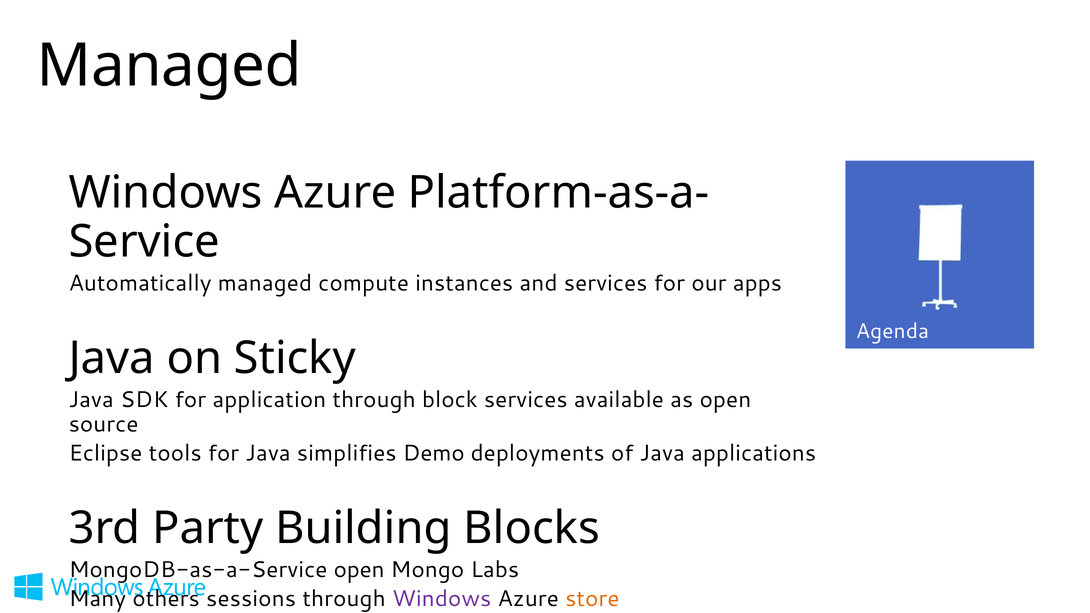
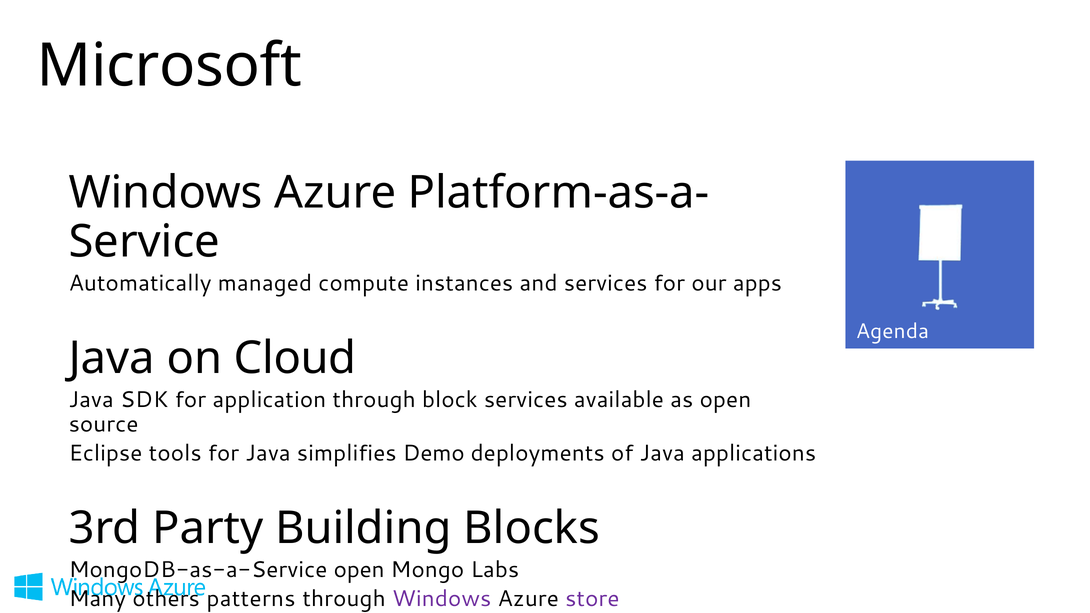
Managed at (169, 66): Managed -> Microsoft
Sticky: Sticky -> Cloud
sessions: sessions -> patterns
store colour: orange -> purple
